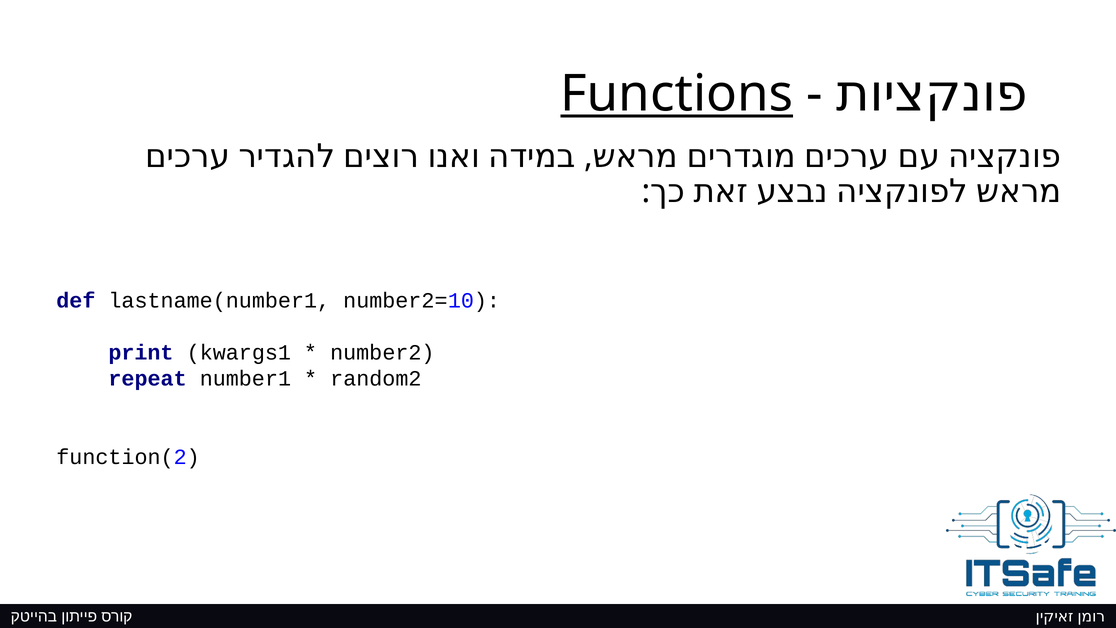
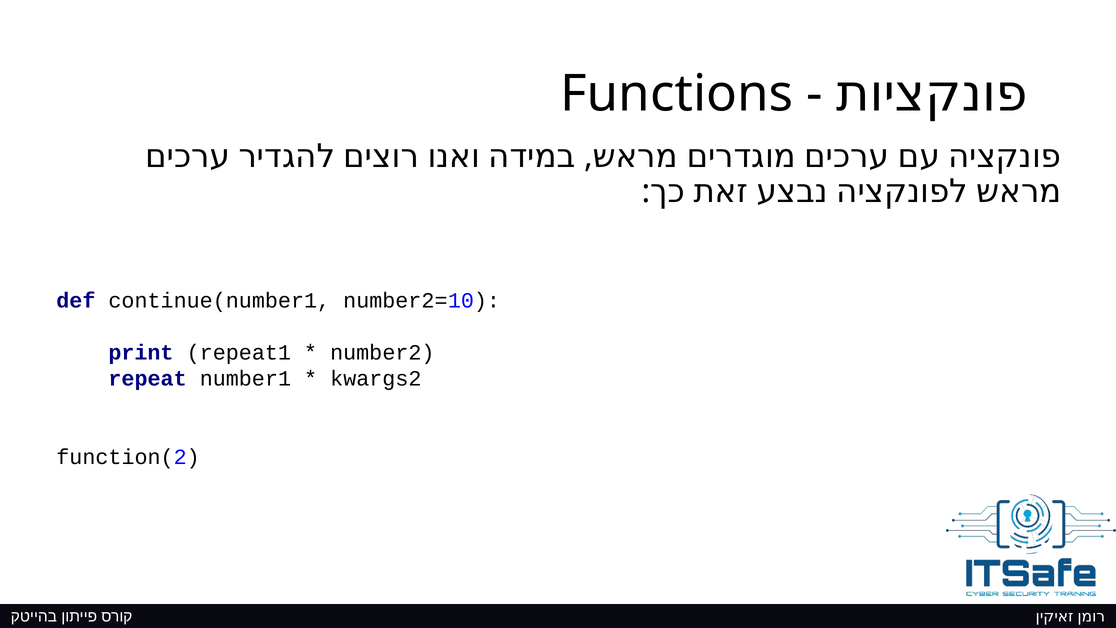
Functions underline: present -> none
lastname(number1: lastname(number1 -> continue(number1
kwargs1: kwargs1 -> repeat1
random2: random2 -> kwargs2
